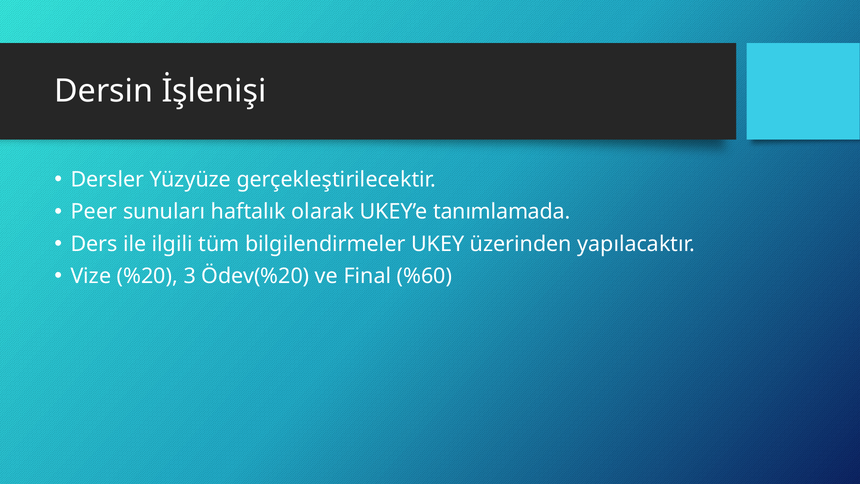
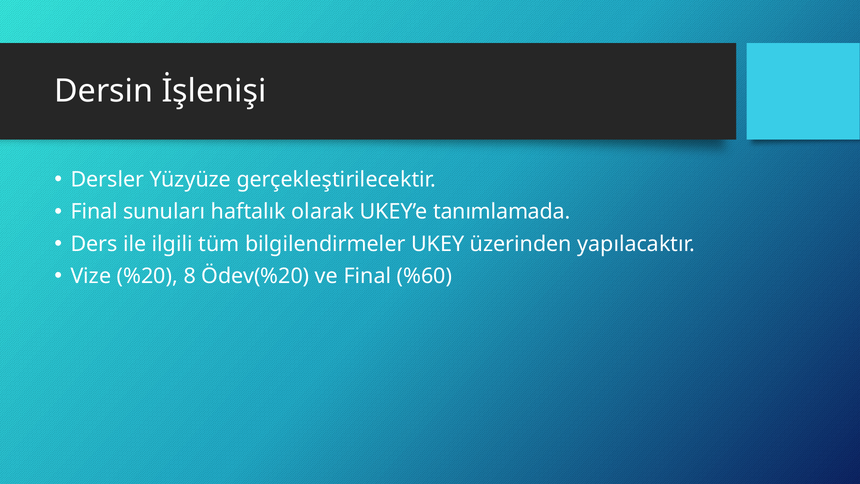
Peer at (94, 212): Peer -> Final
3: 3 -> 8
